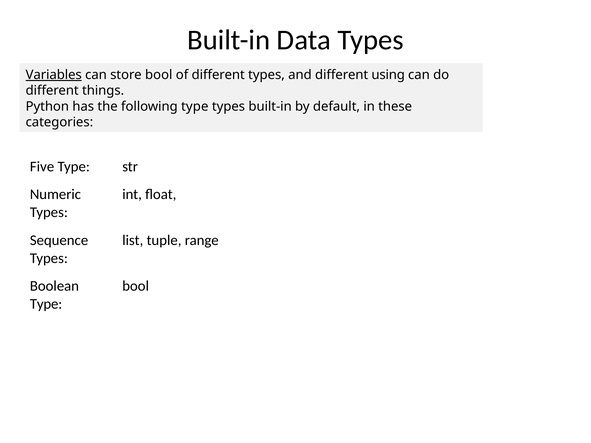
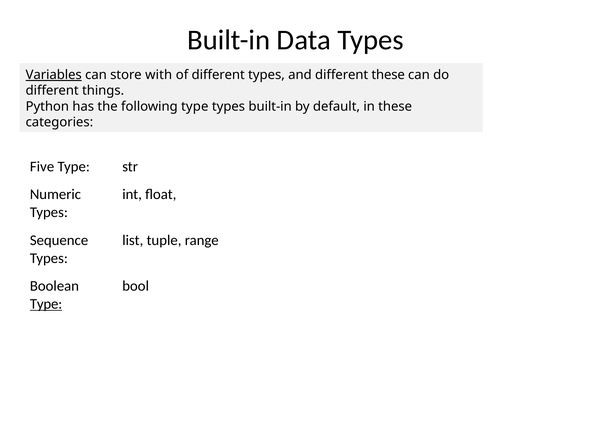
store bool: bool -> with
different using: using -> these
Type at (46, 304) underline: none -> present
